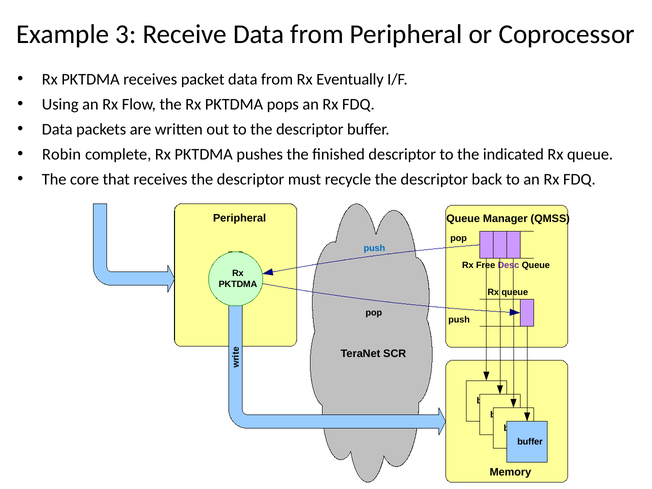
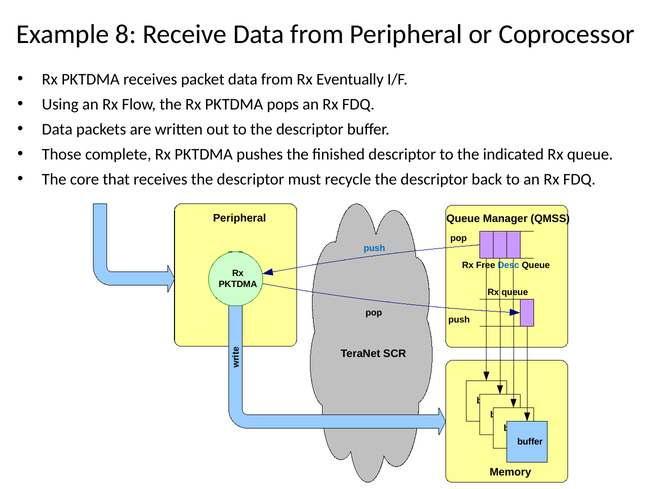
3: 3 -> 8
Robin: Robin -> Those
Desc colour: purple -> blue
